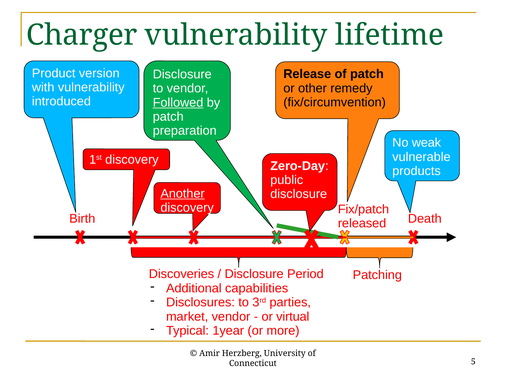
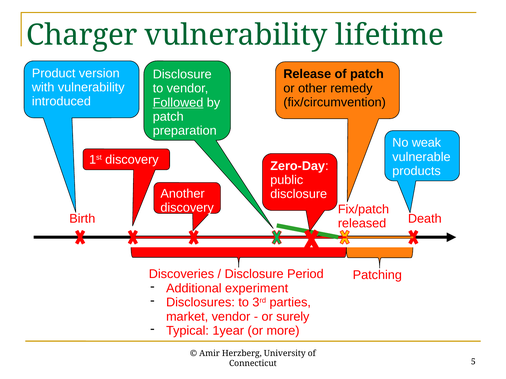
Another underline: present -> none
capabilities: capabilities -> experiment
virtual: virtual -> surely
